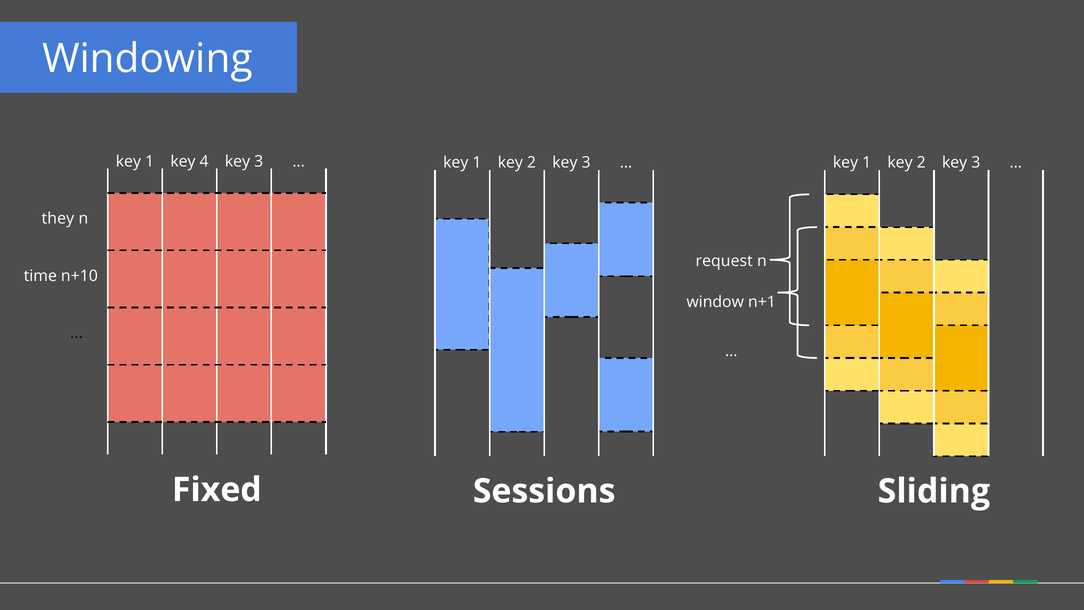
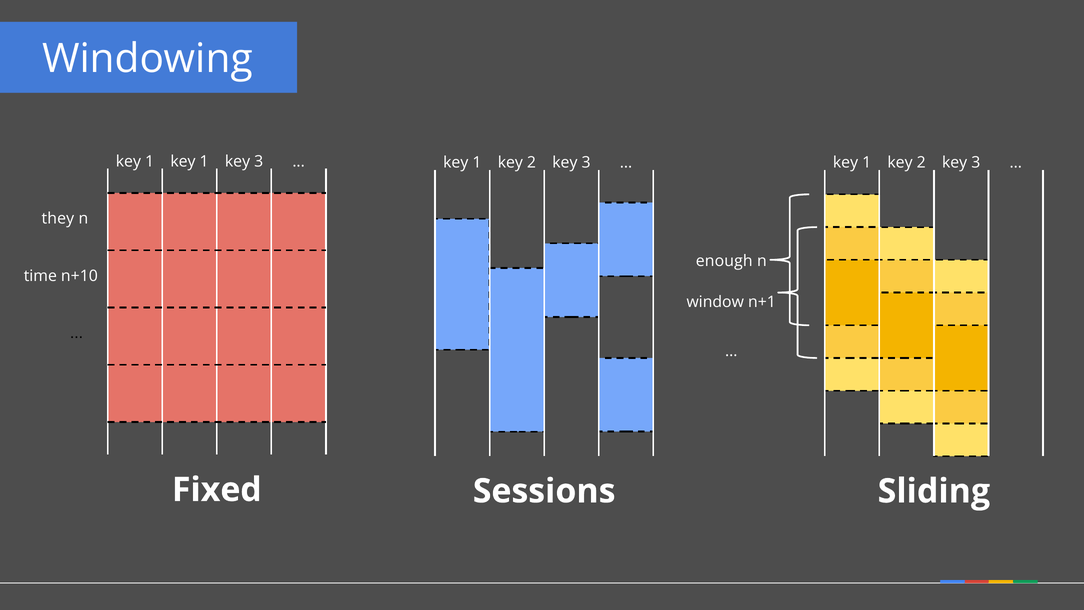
4 at (204, 161): 4 -> 1
request: request -> enough
